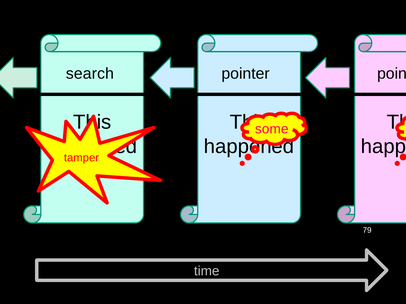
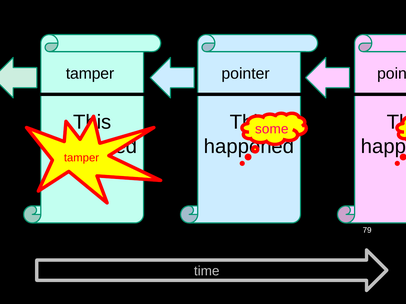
search at (90, 74): search -> tamper
